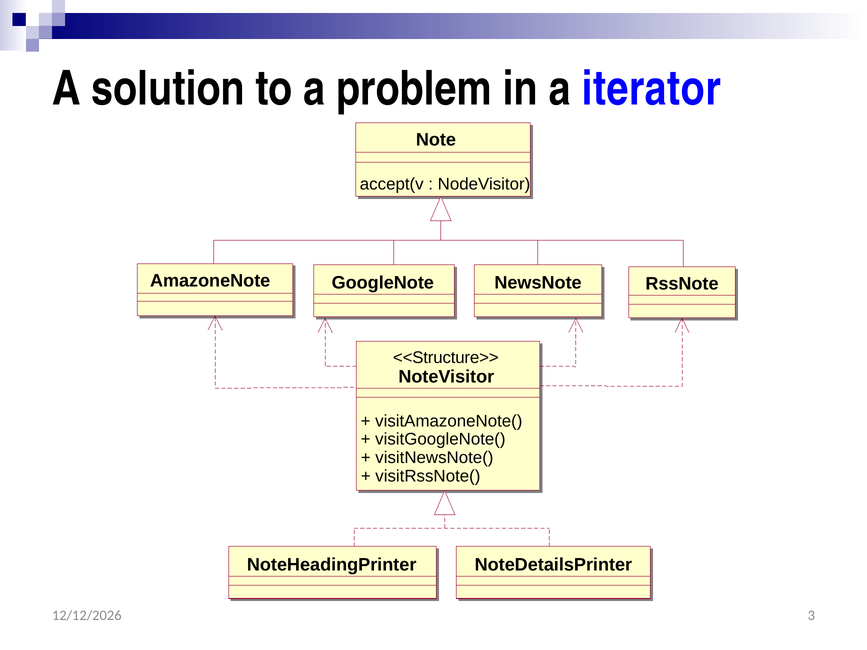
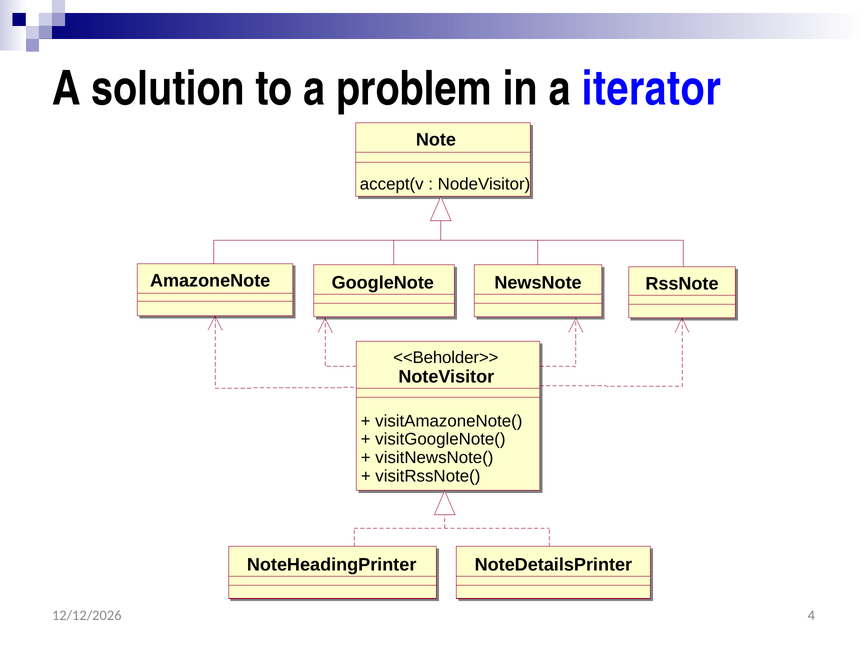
<<Structure>>: <<Structure>> -> <<Beholder>>
3: 3 -> 4
